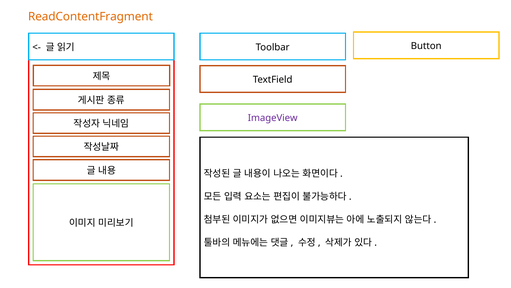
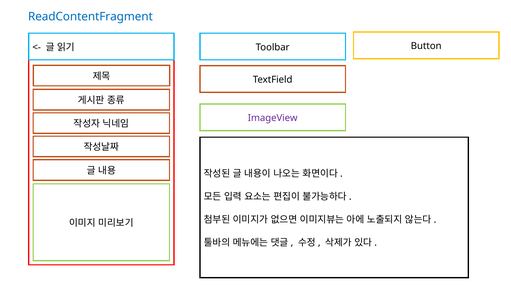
ReadContentFragment colour: orange -> blue
